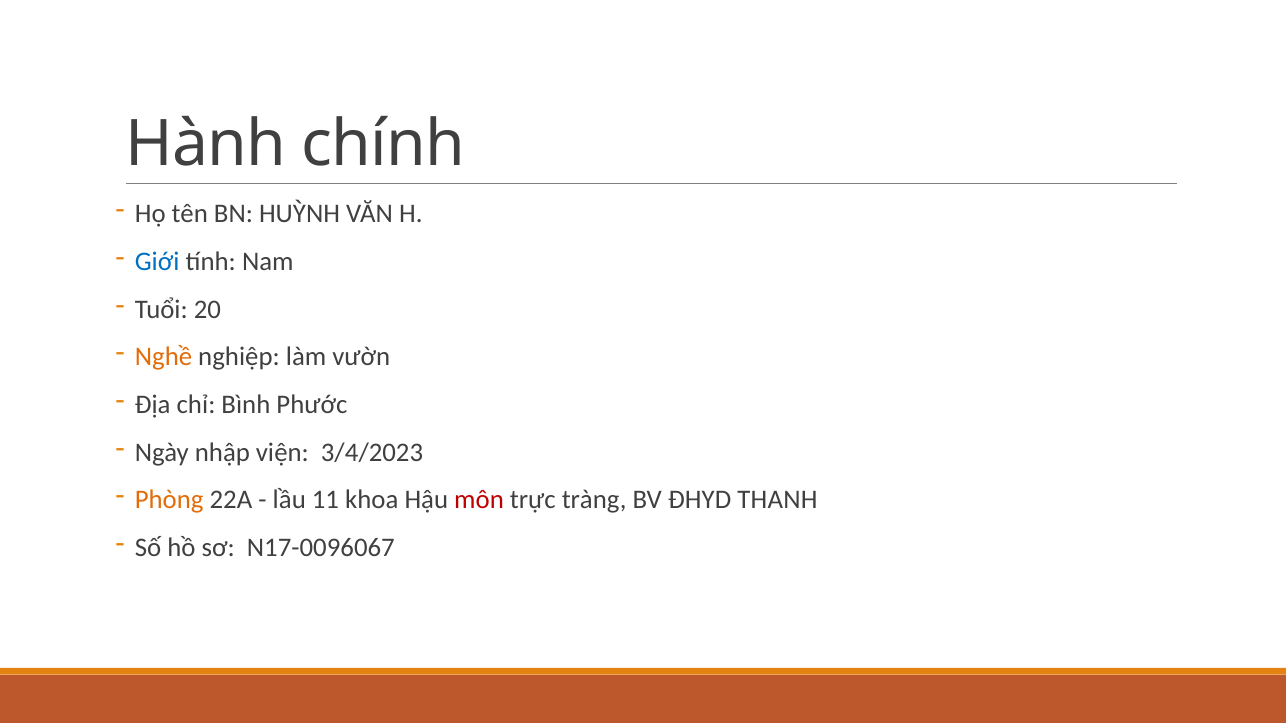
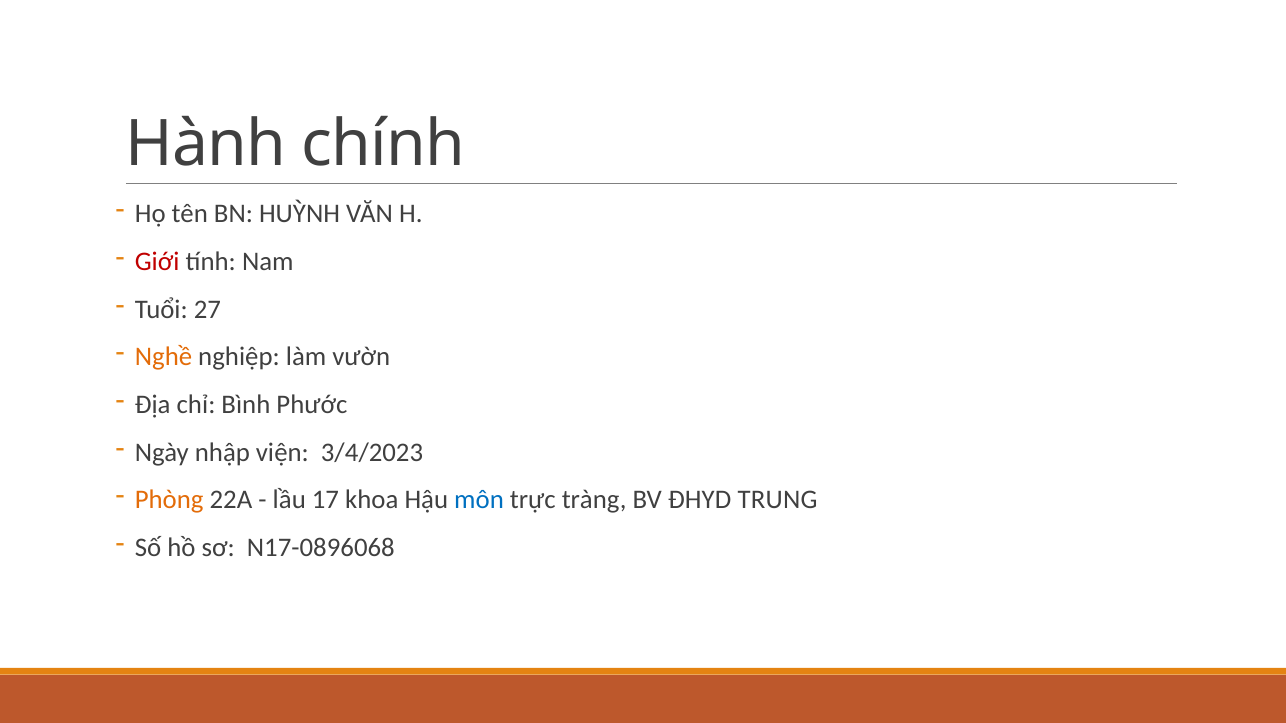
Giới colour: blue -> red
20: 20 -> 27
11: 11 -> 17
môn colour: red -> blue
THANH: THANH -> TRUNG
N17-0096067: N17-0096067 -> N17-0896068
